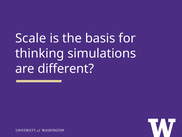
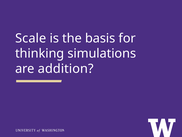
different: different -> addition
